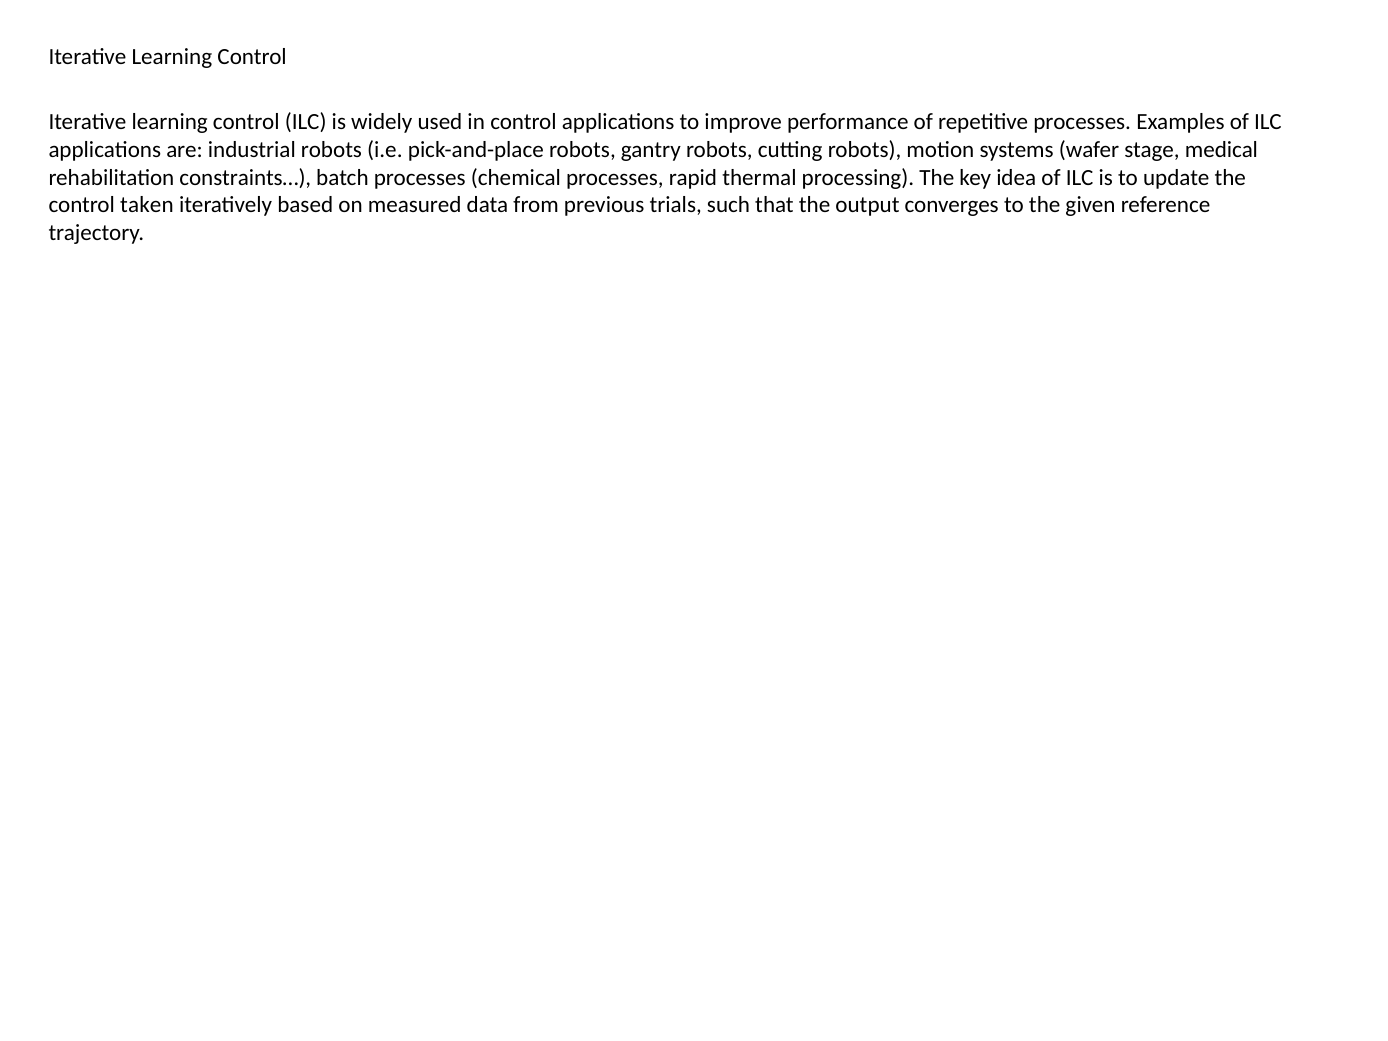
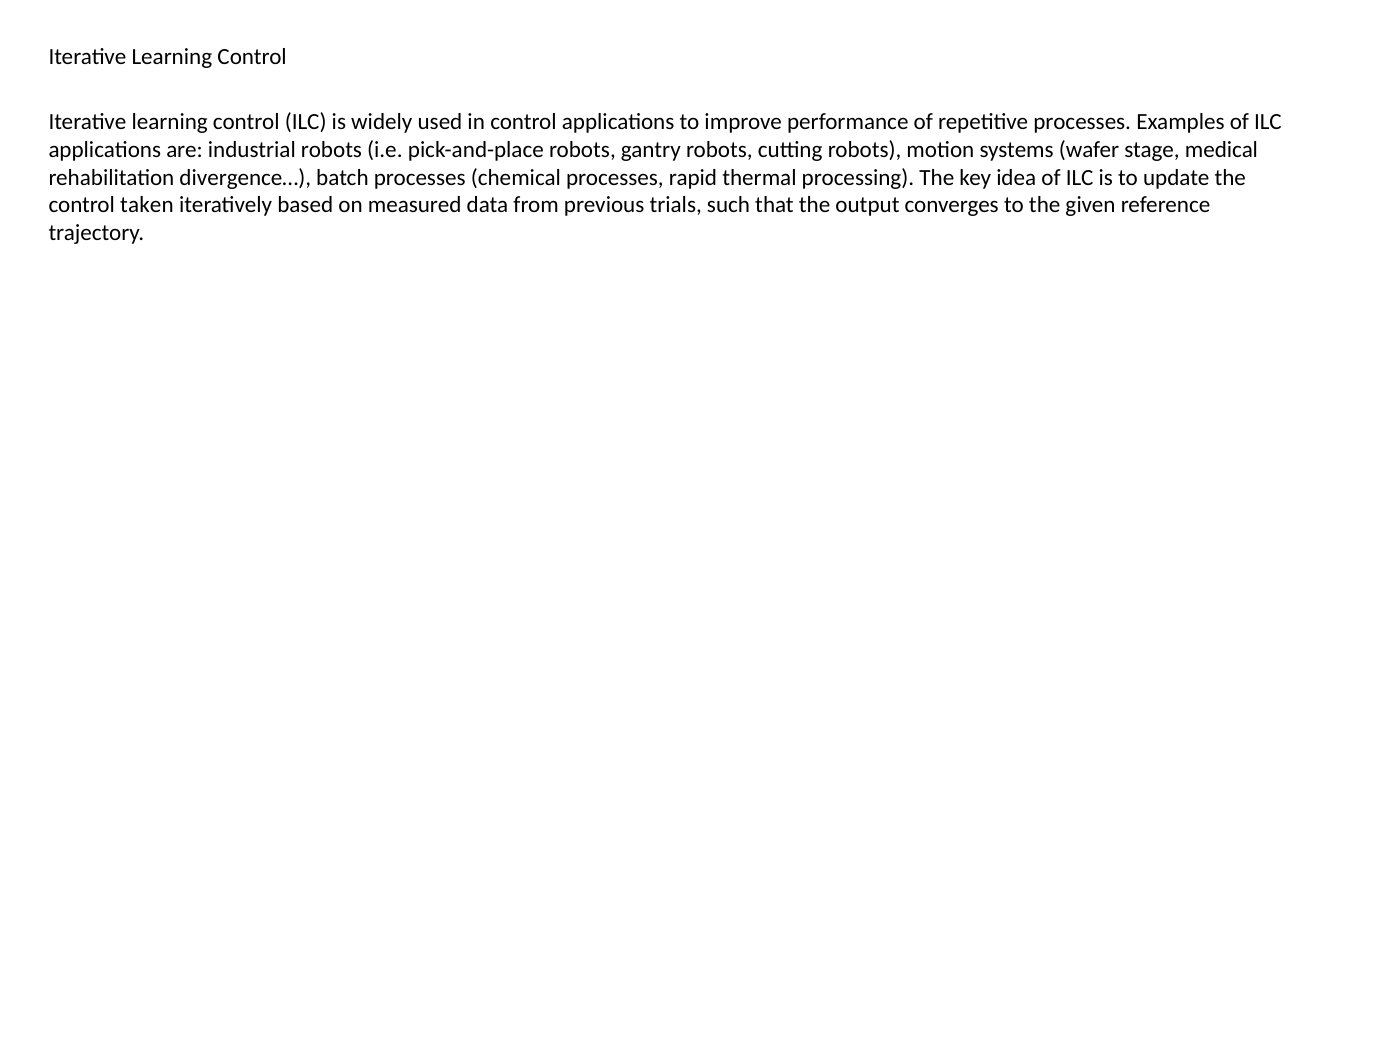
constraints…: constraints… -> divergence…
